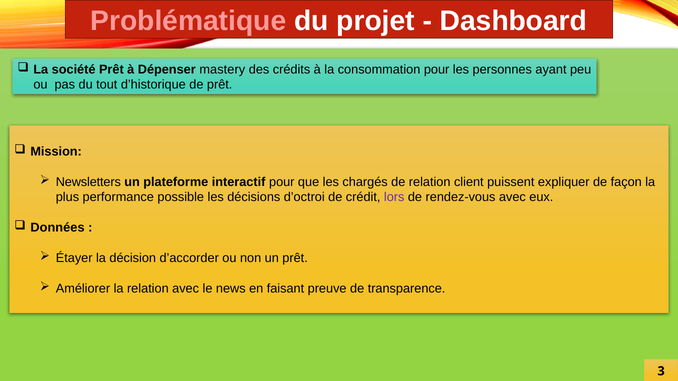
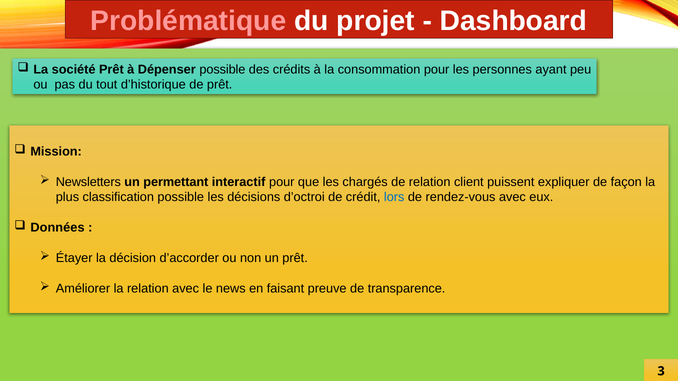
Dépenser mastery: mastery -> possible
plateforme: plateforme -> permettant
performance: performance -> classification
lors colour: purple -> blue
